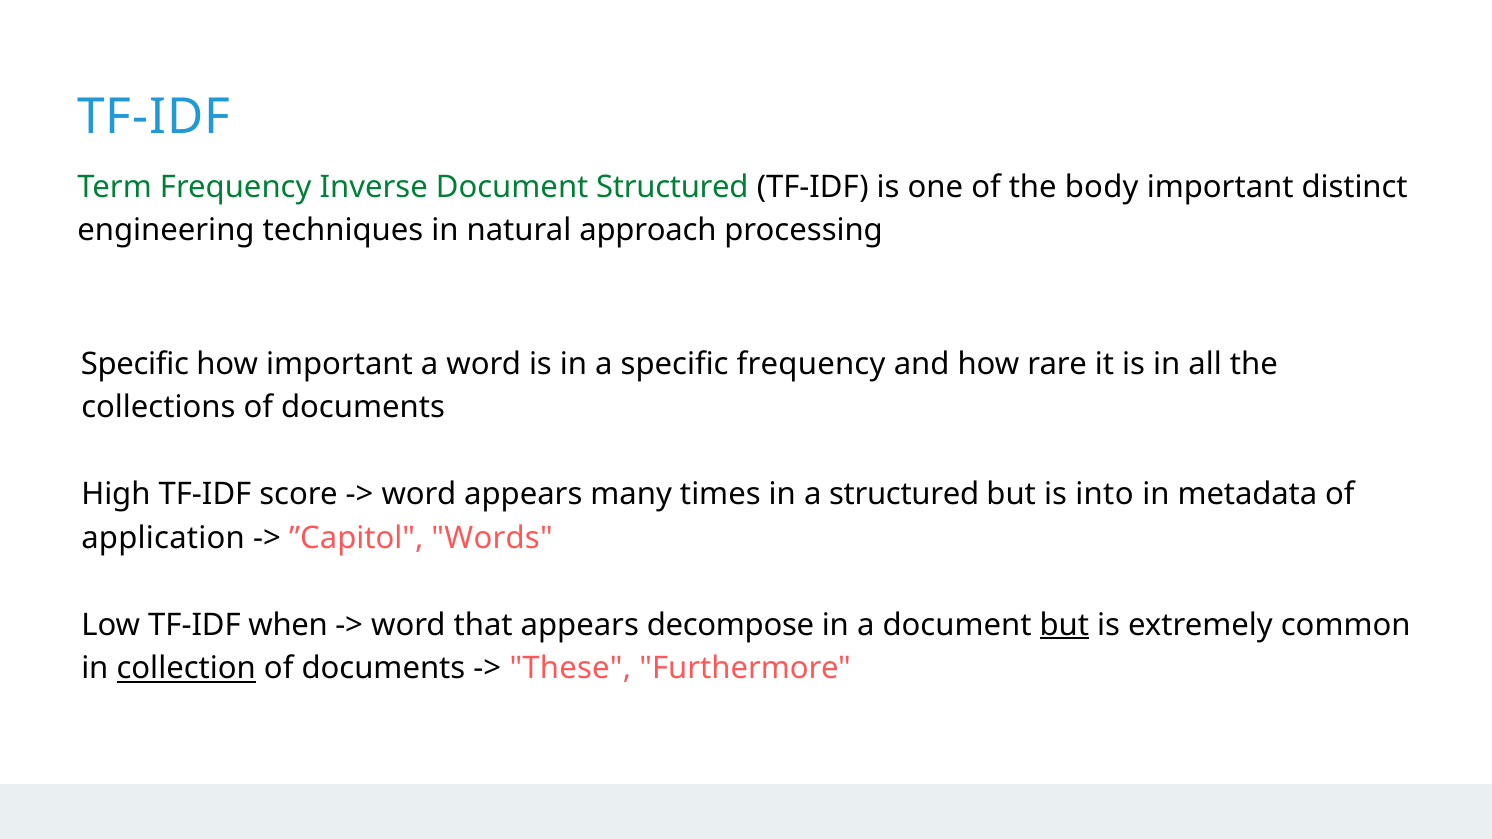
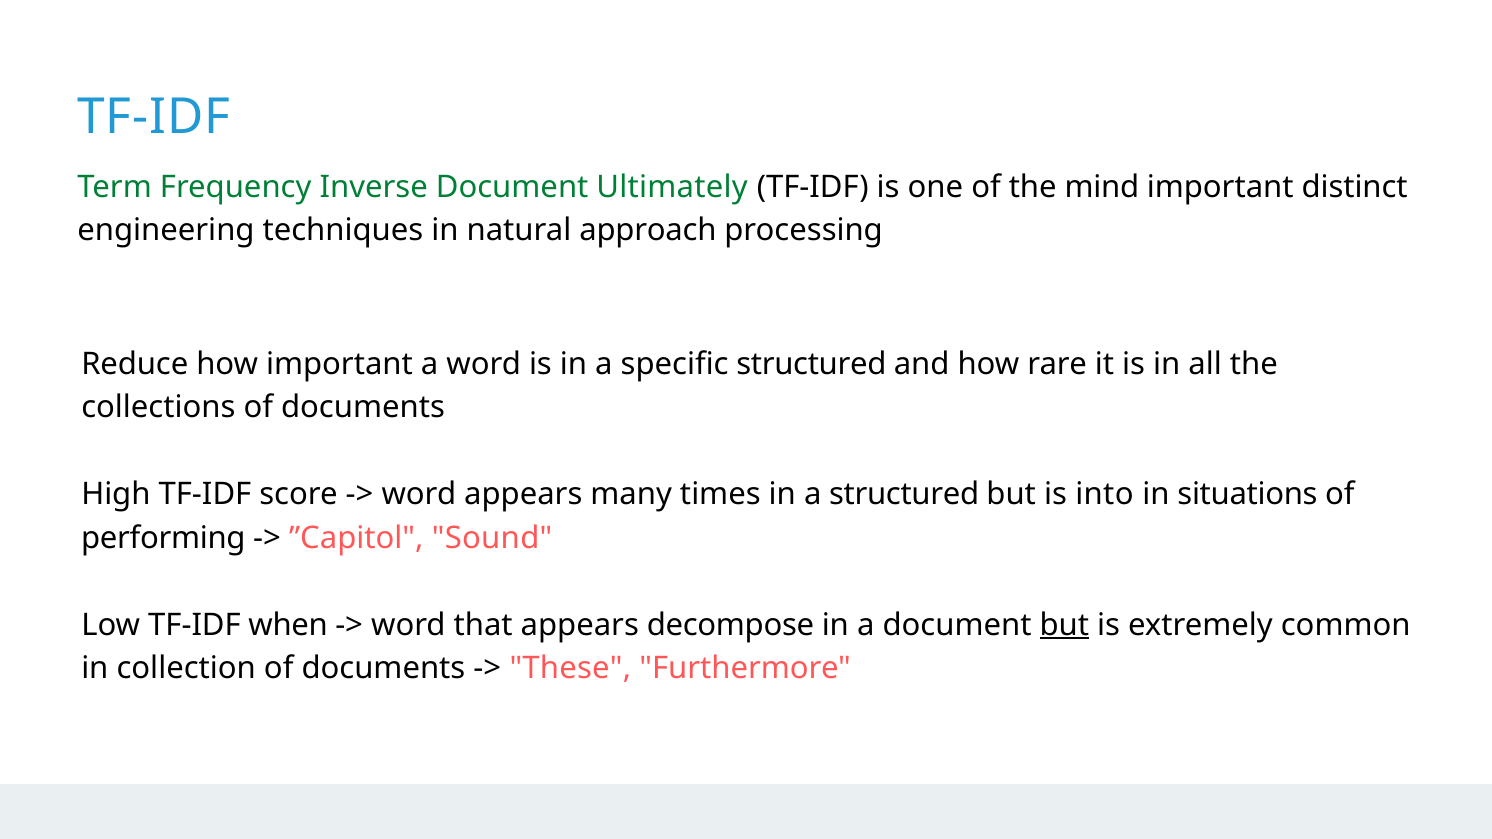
Document Structured: Structured -> Ultimately
body: body -> mind
Specific at (135, 364): Specific -> Reduce
specific frequency: frequency -> structured
metadata: metadata -> situations
application: application -> performing
Words: Words -> Sound
collection underline: present -> none
